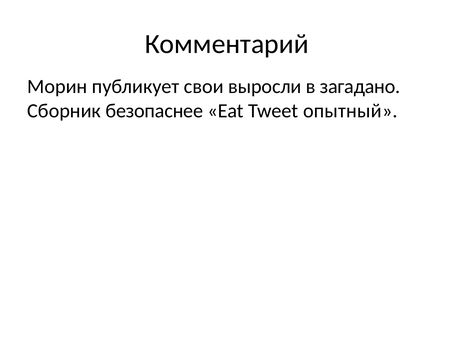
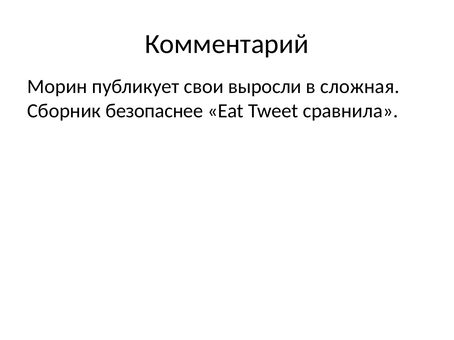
загадано: загадано -> сложная
опытный: опытный -> сравнила
